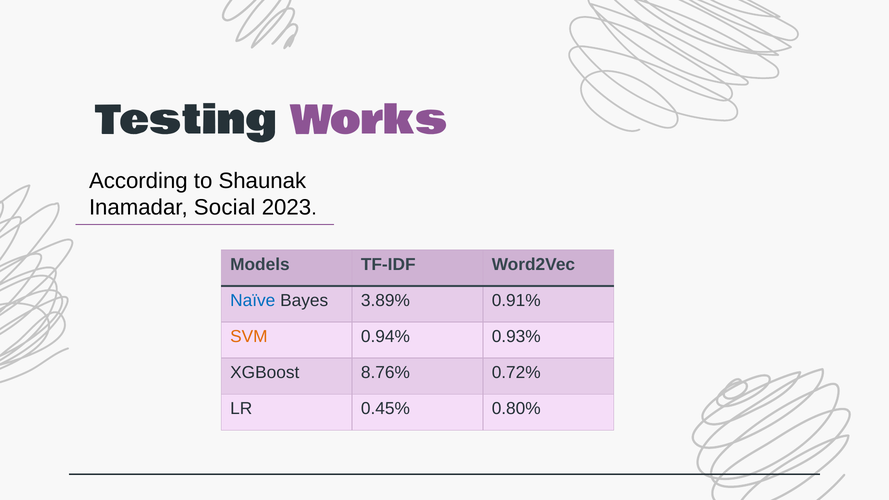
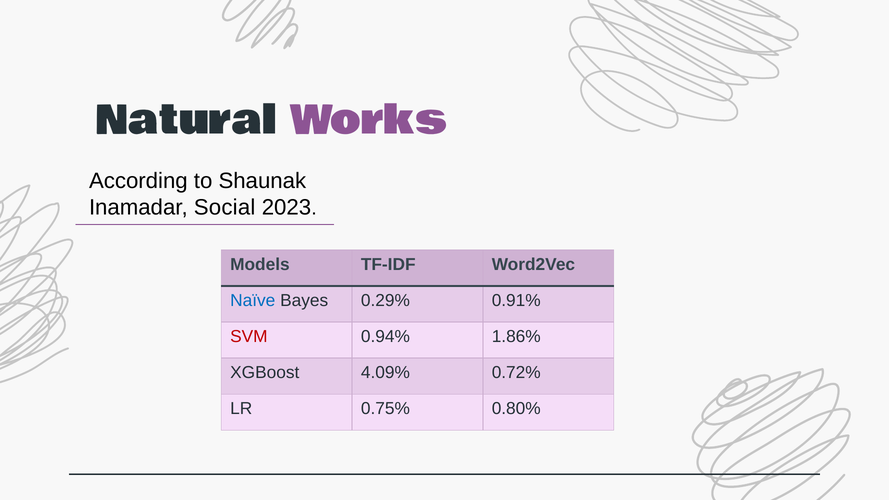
Testing: Testing -> Natural
3.89%: 3.89% -> 0.29%
SVM colour: orange -> red
0.93%: 0.93% -> 1.86%
8.76%: 8.76% -> 4.09%
0.45%: 0.45% -> 0.75%
